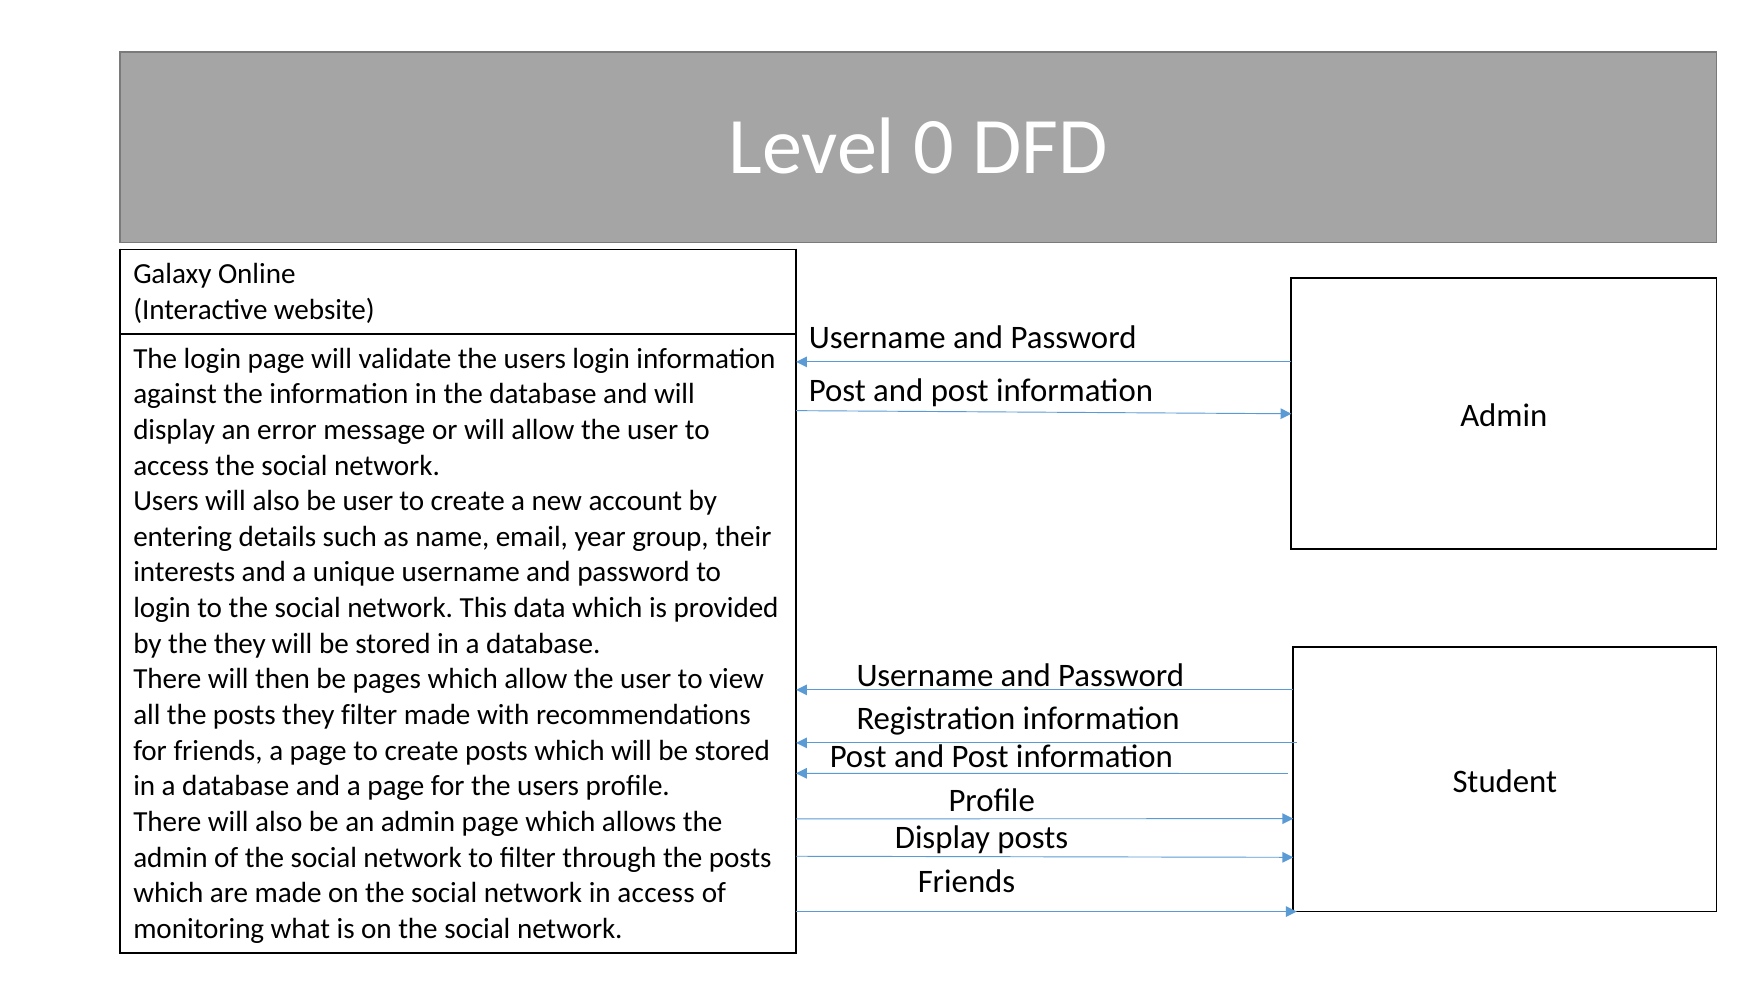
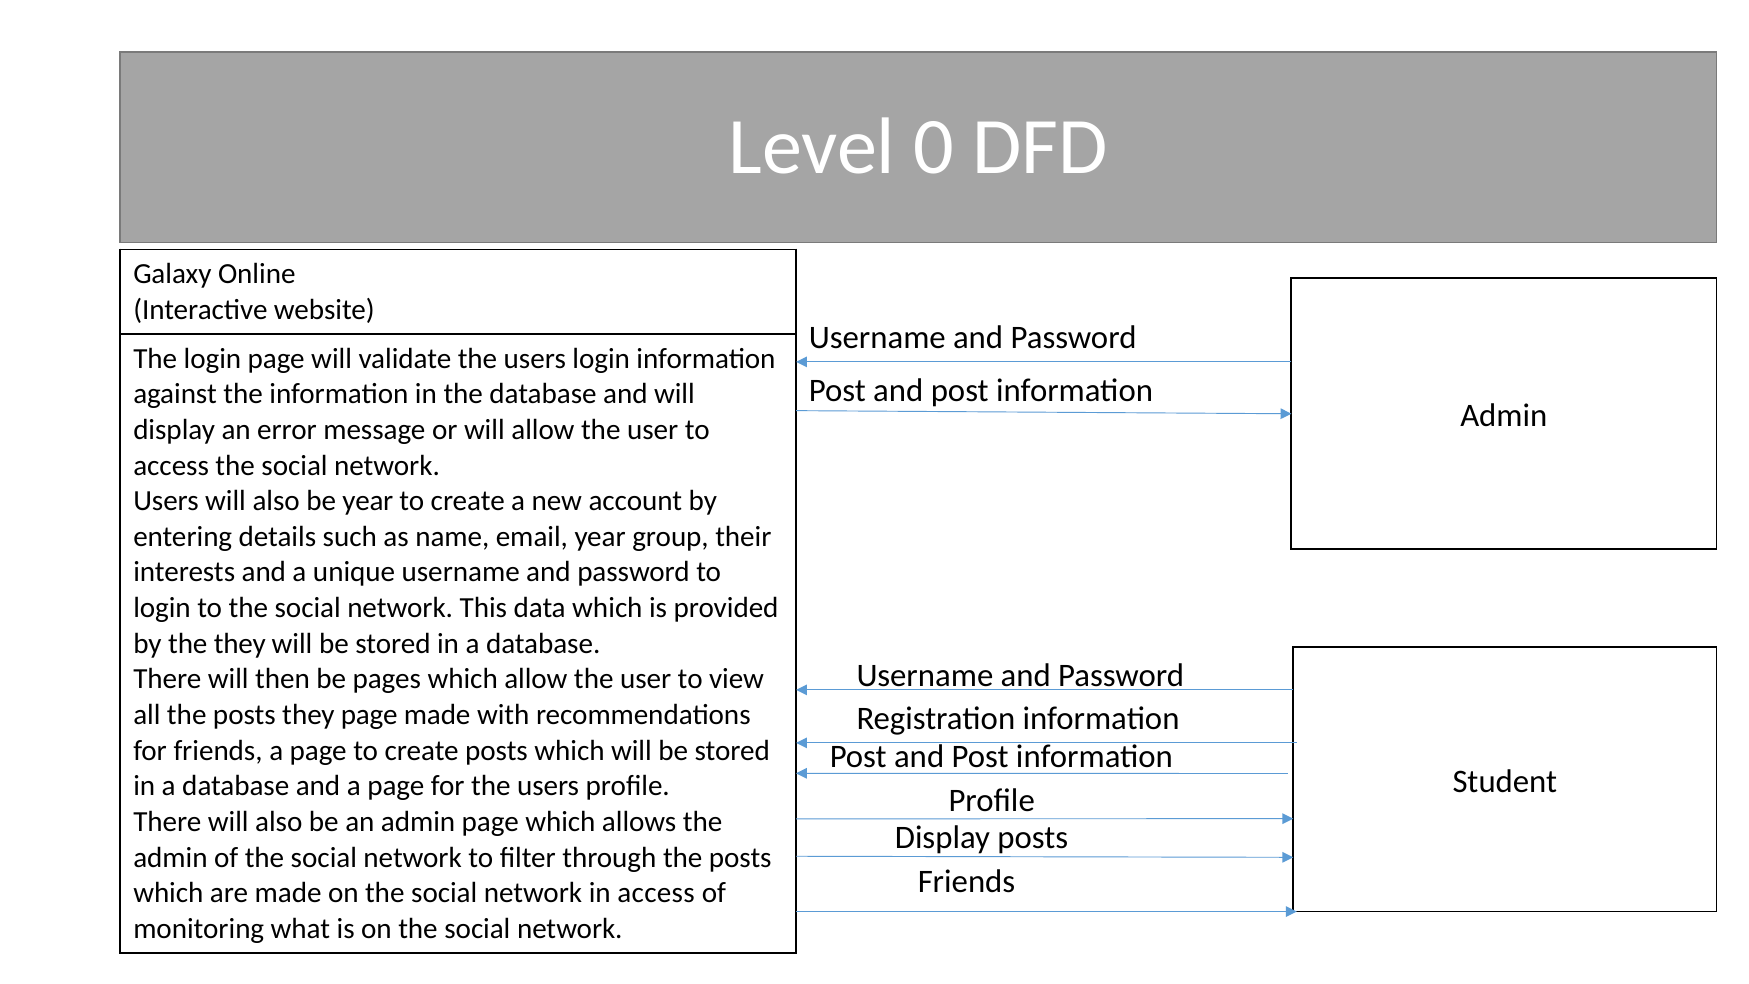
be user: user -> year
they filter: filter -> page
